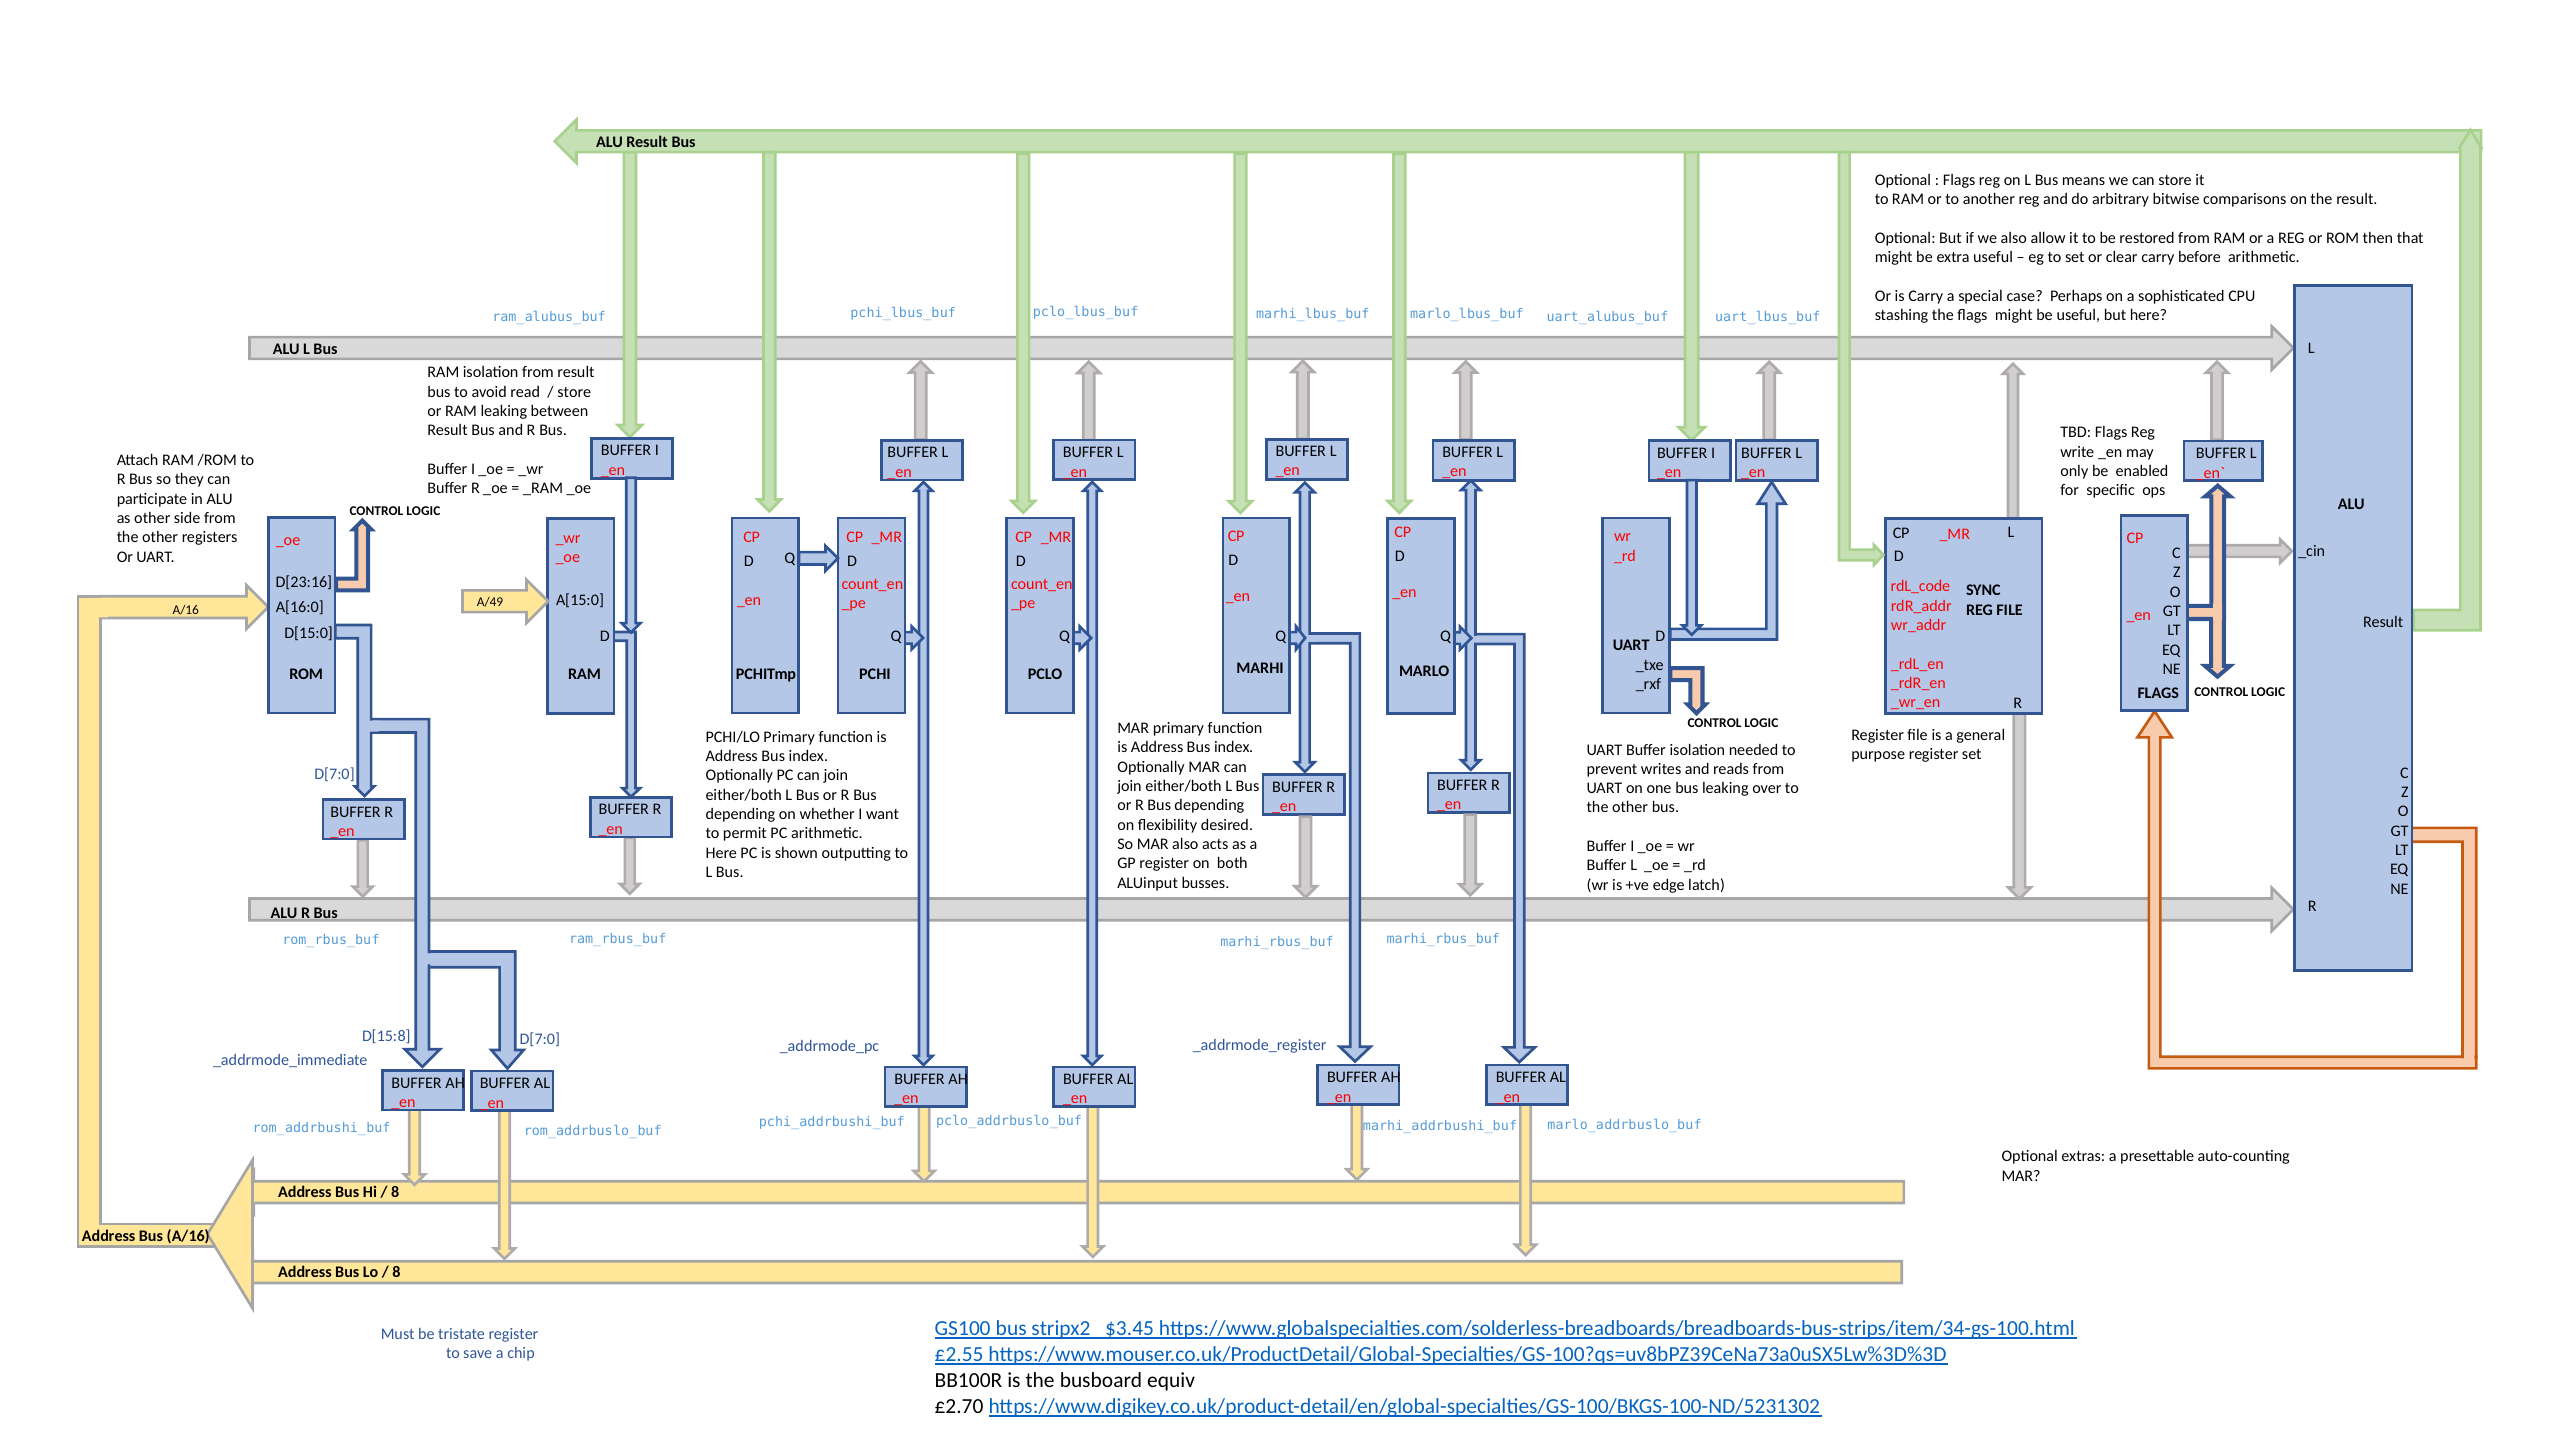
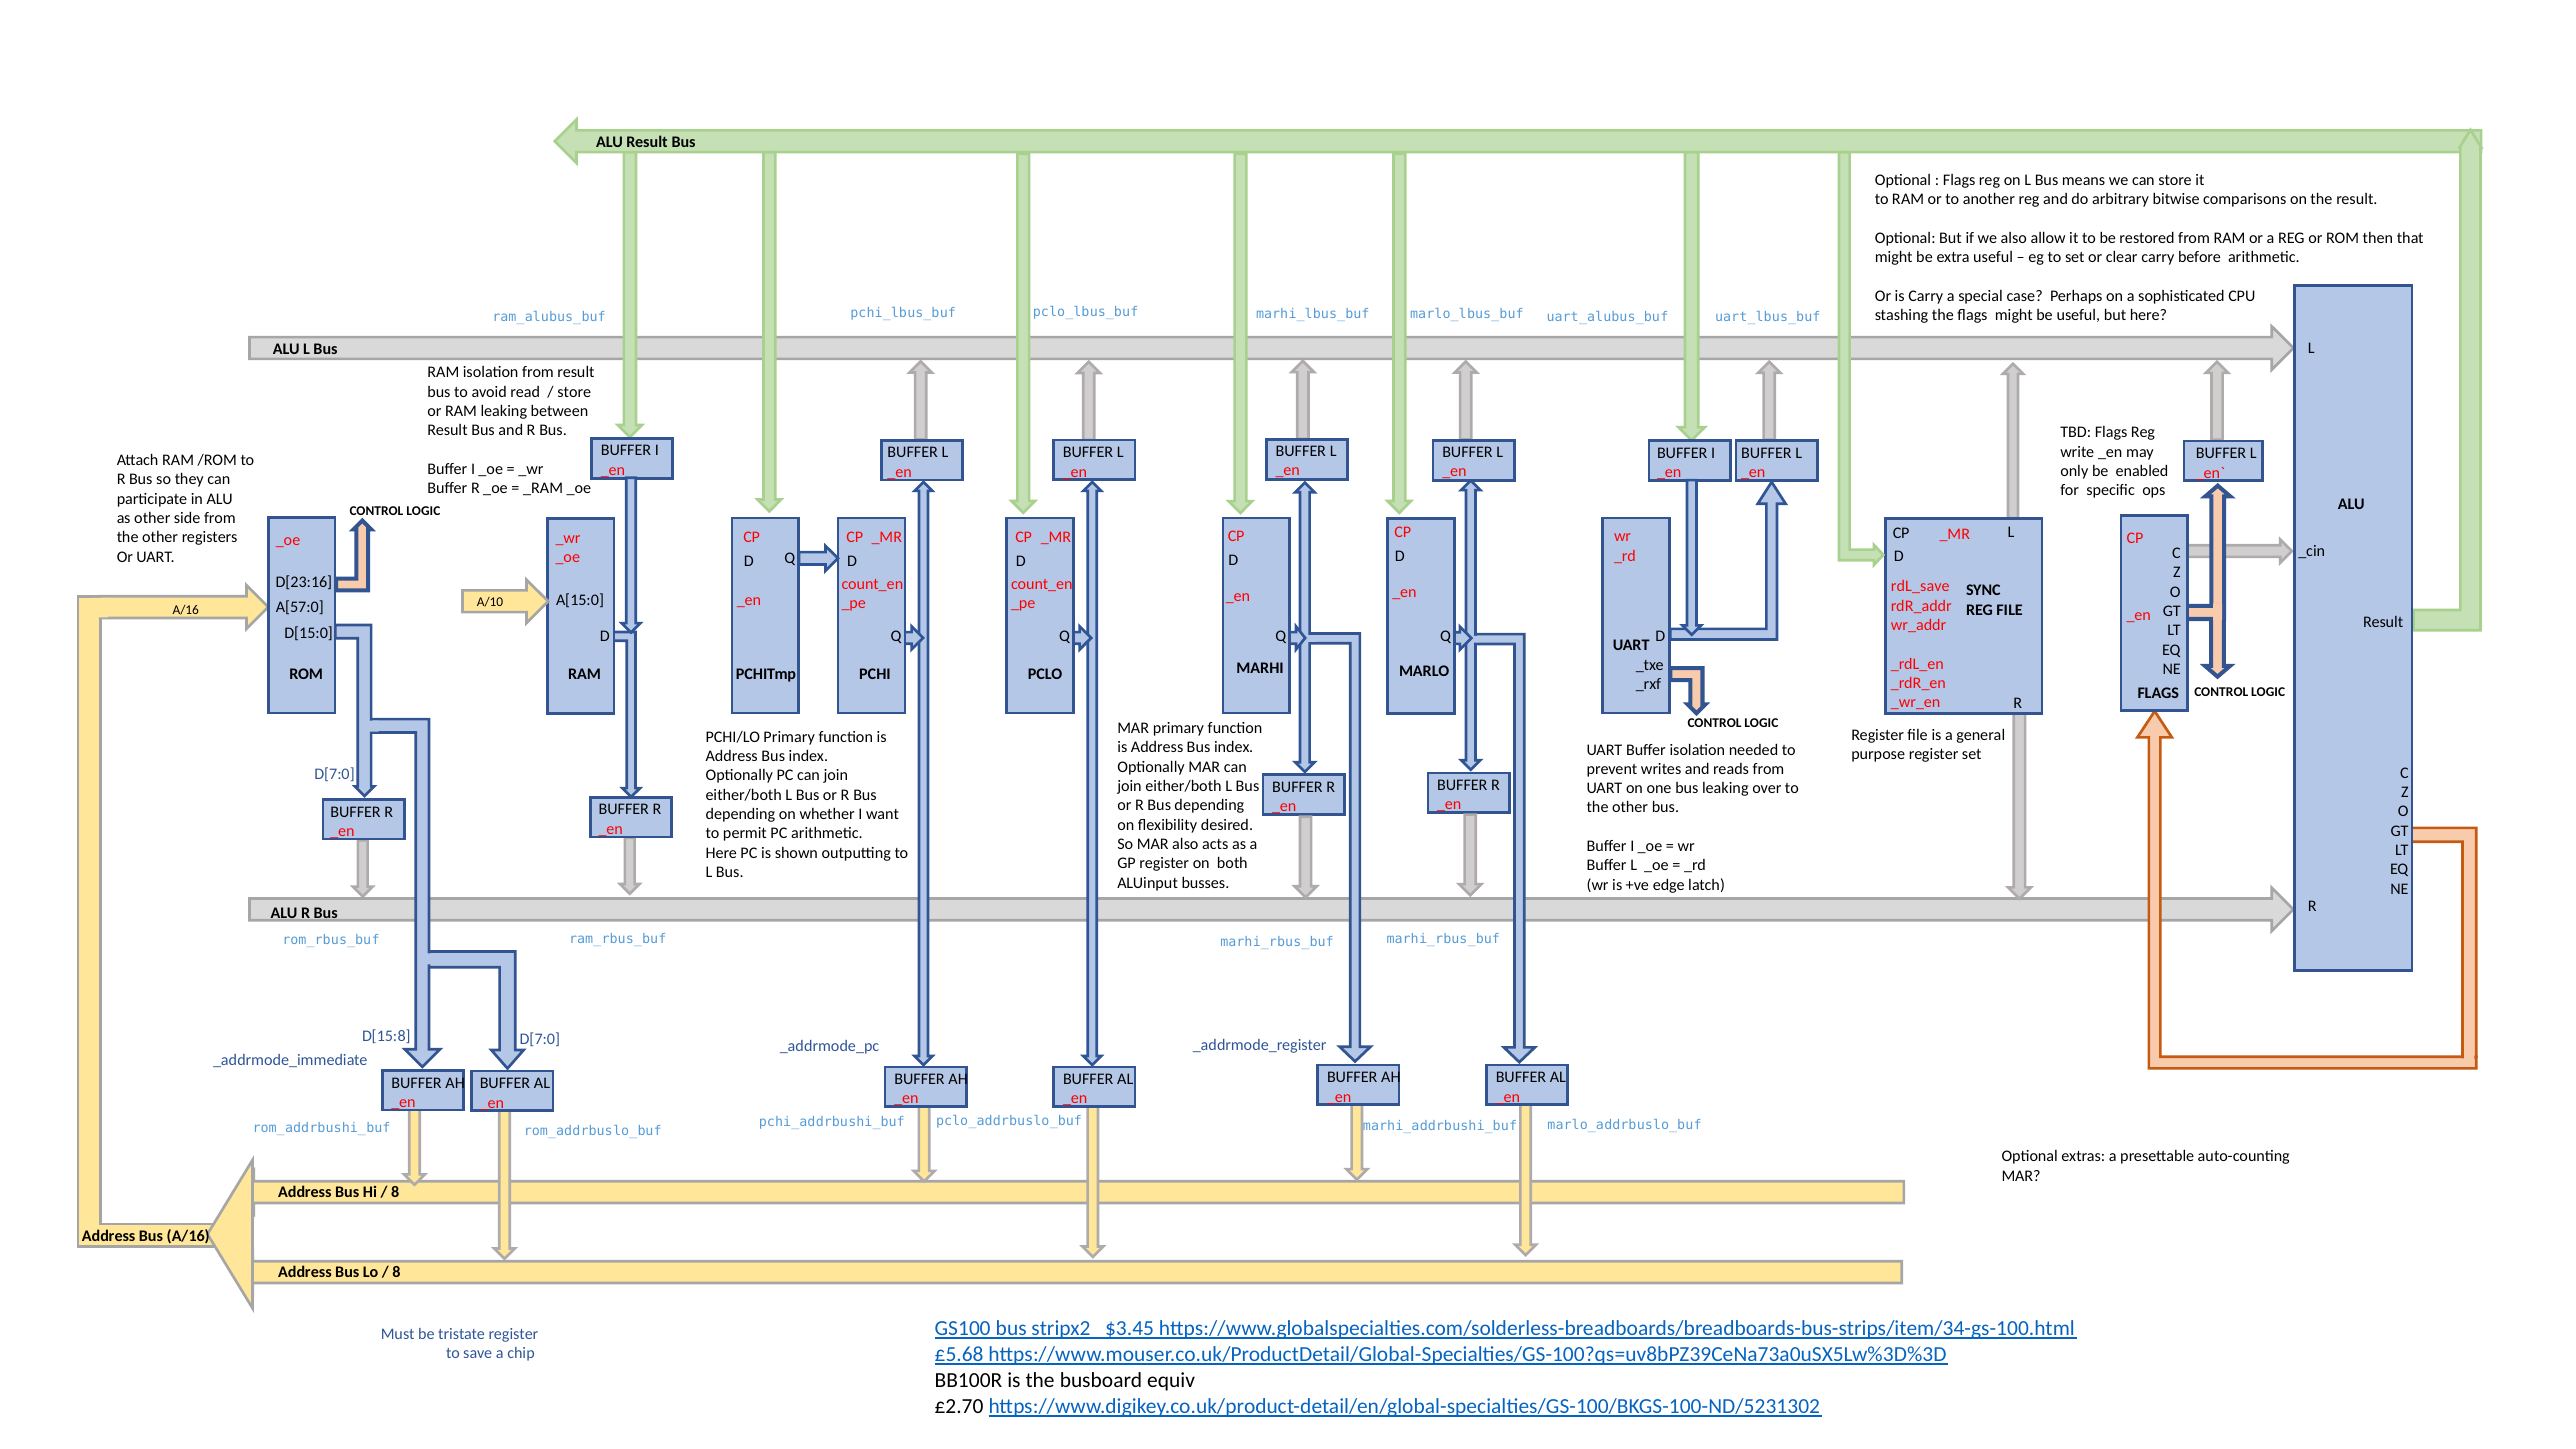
rdL_code: rdL_code -> rdL_save
A/49: A/49 -> A/10
A[16:0: A[16:0 -> A[57:0
£2.55: £2.55 -> £5.68
